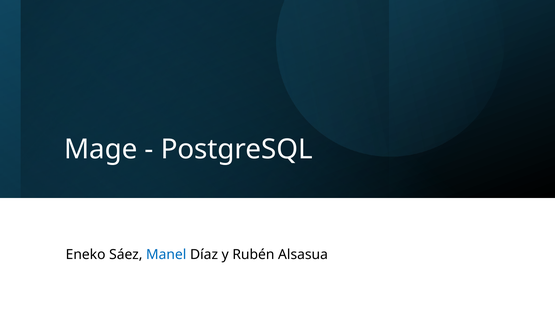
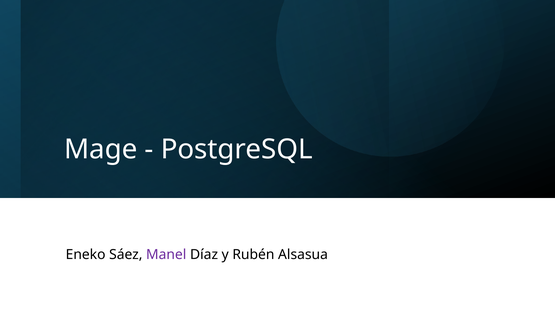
Manel colour: blue -> purple
